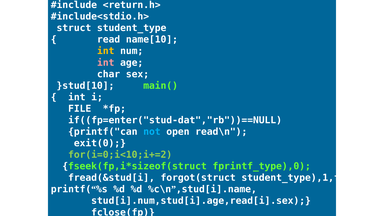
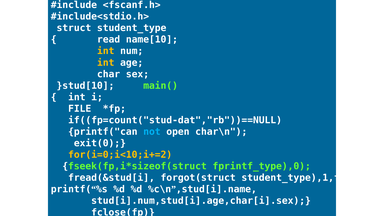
<return.h>: <return.h> -> <fscanf.h>
int at (106, 63) colour: pink -> yellow
if((fp=enter("stud-dat","rb"))==NULL: if((fp=enter("stud-dat","rb"))==NULL -> if((fp=count("stud-dat","rb"))==NULL
read\n: read\n -> char\n
for(i=0;i<10;i+=2 colour: light green -> yellow
stud[i].num,stud[i].age,read[i].sex: stud[i].num,stud[i].age,read[i].sex -> stud[i].num,stud[i].age,char[i].sex
